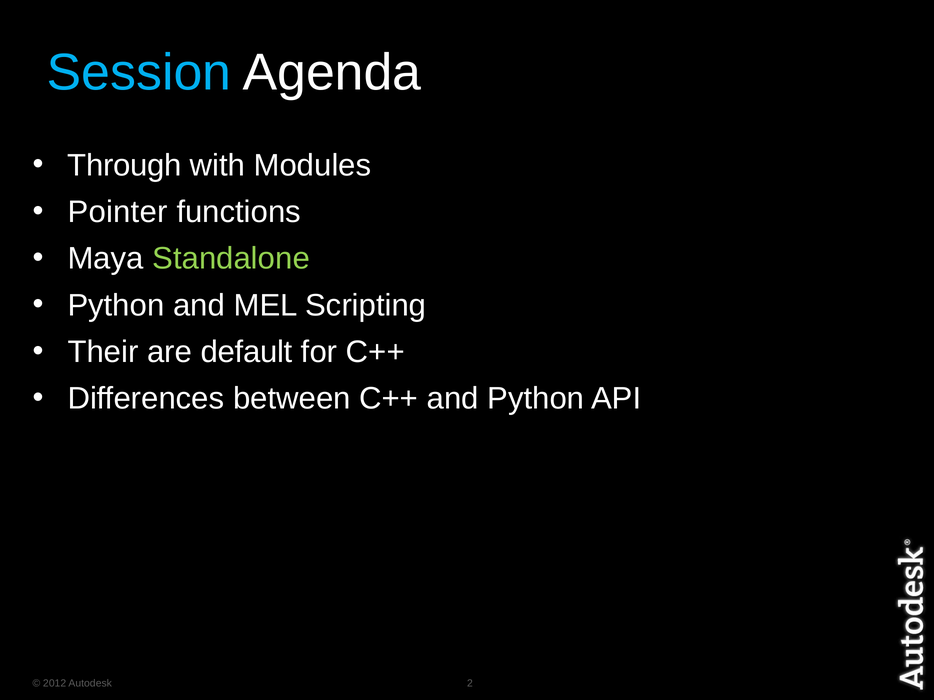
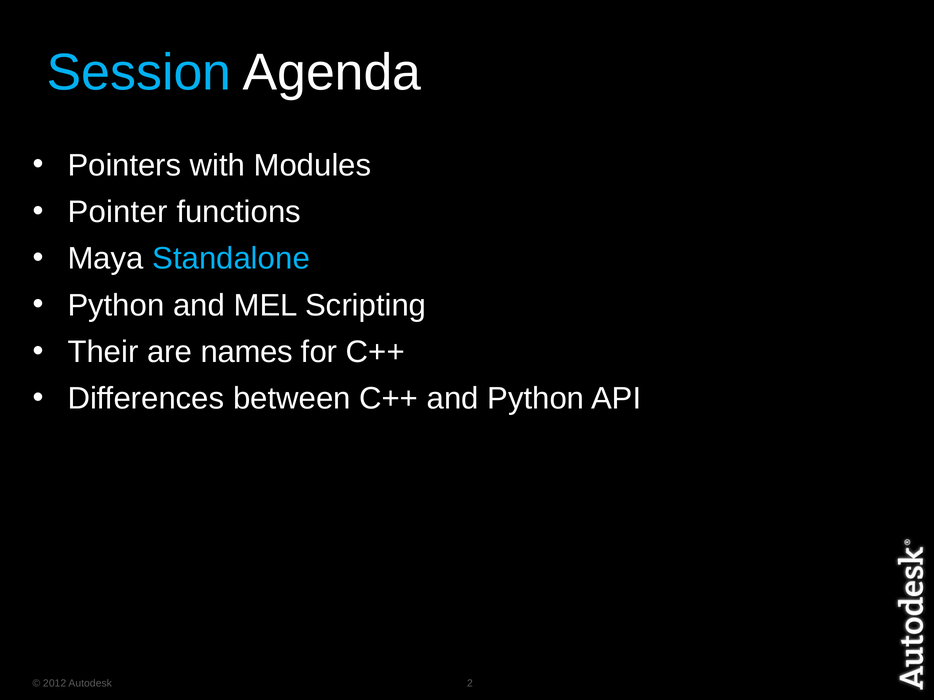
Through: Through -> Pointers
Standalone colour: light green -> light blue
default: default -> names
